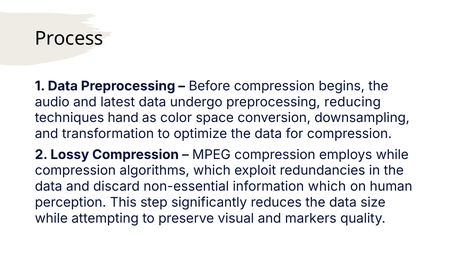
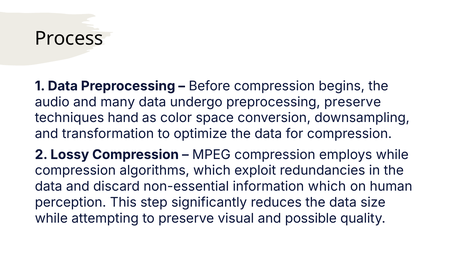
latest: latest -> many
preprocessing reducing: reducing -> preserve
markers: markers -> possible
